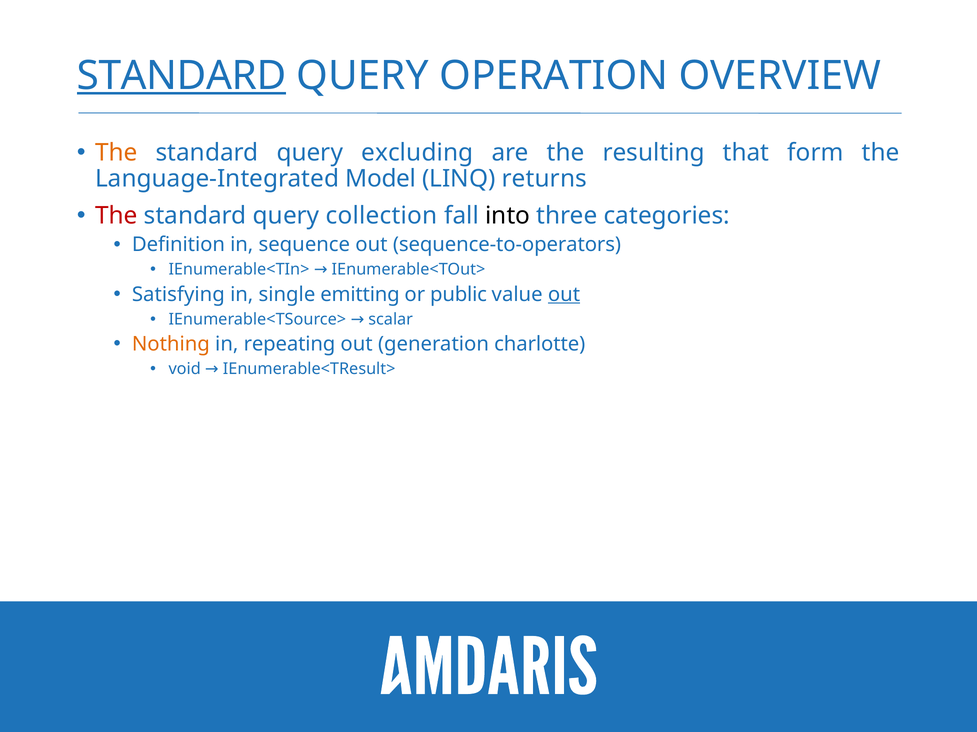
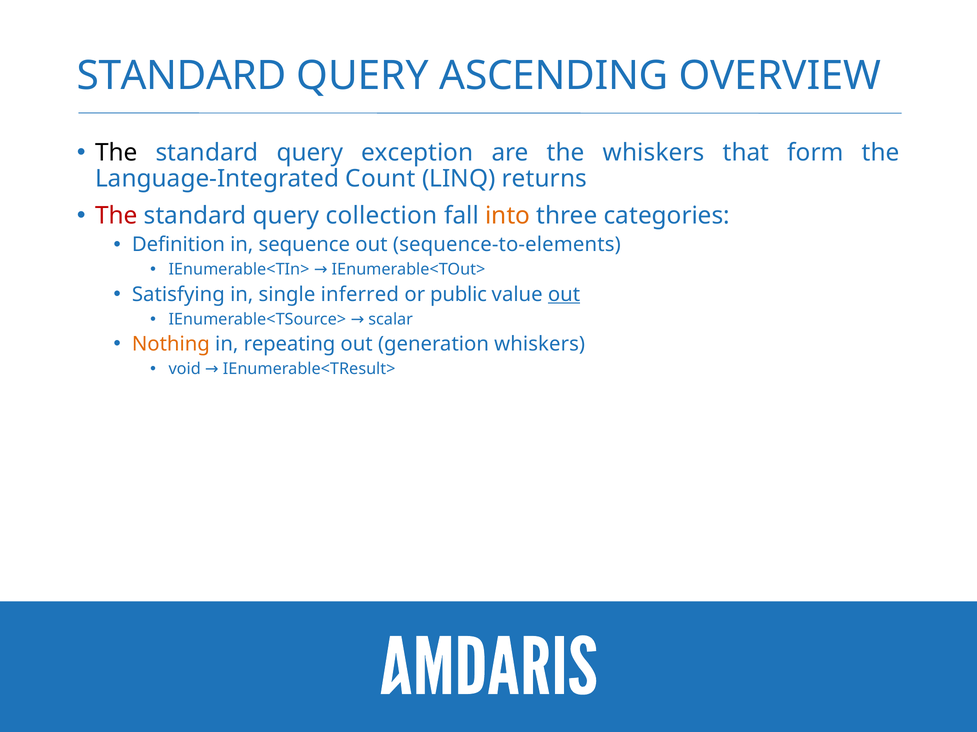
STANDARD at (182, 76) underline: present -> none
OPERATION: OPERATION -> ASCENDING
The at (116, 153) colour: orange -> black
excluding: excluding -> exception
the resulting: resulting -> whiskers
Model: Model -> Count
into colour: black -> orange
sequence-to-operators: sequence-to-operators -> sequence-to-elements
emitting: emitting -> inferred
generation charlotte: charlotte -> whiskers
